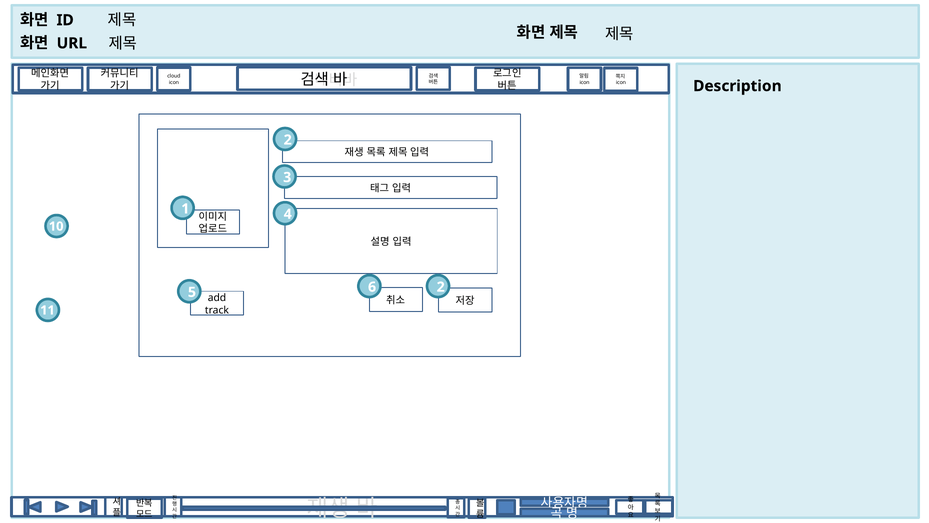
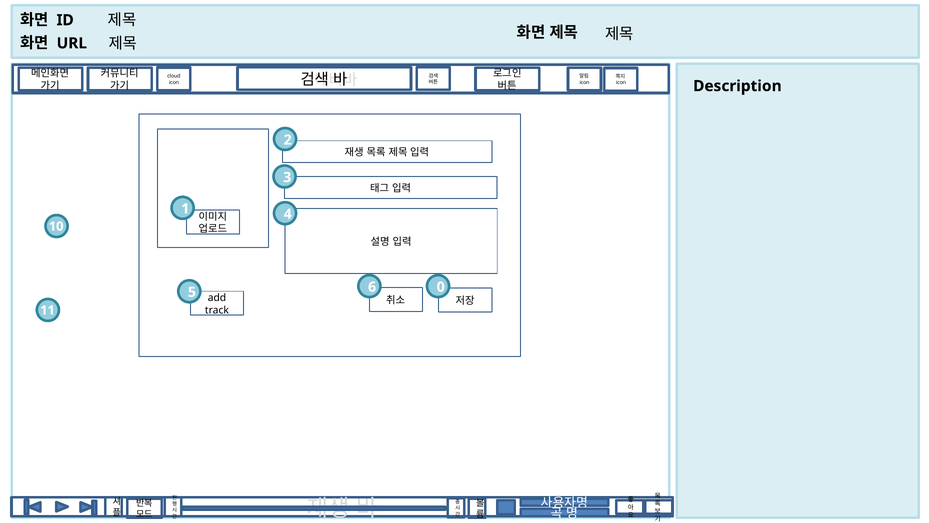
6 2: 2 -> 0
